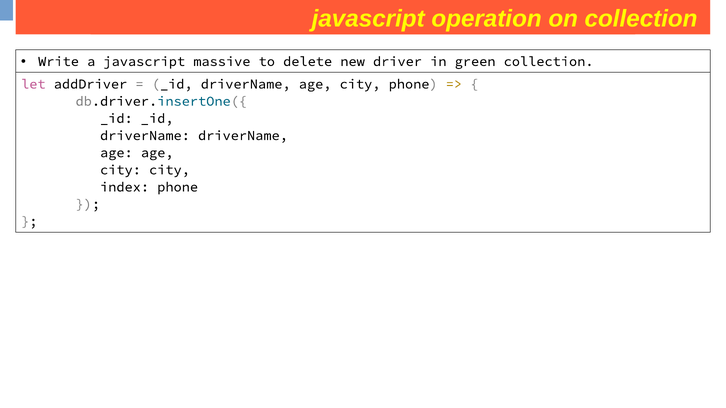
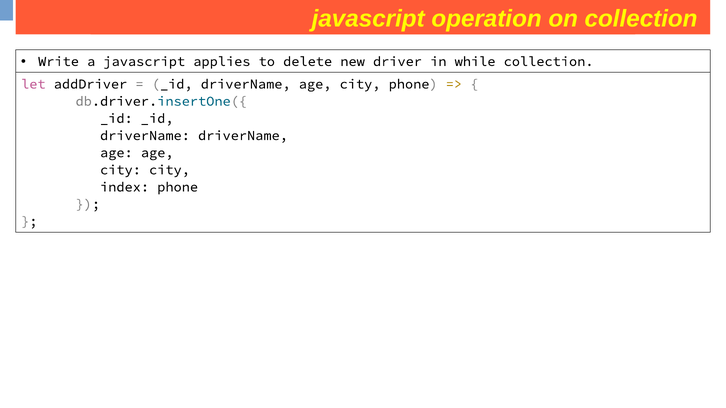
massive: massive -> applies
green: green -> while
